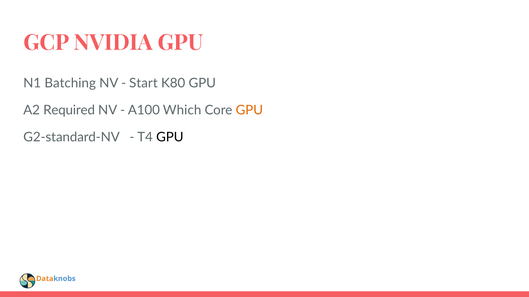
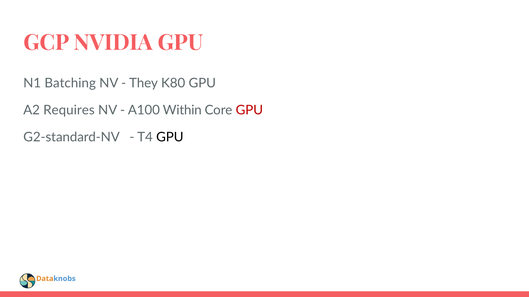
Start: Start -> They
Required: Required -> Requires
Which: Which -> Within
GPU at (249, 110) colour: orange -> red
